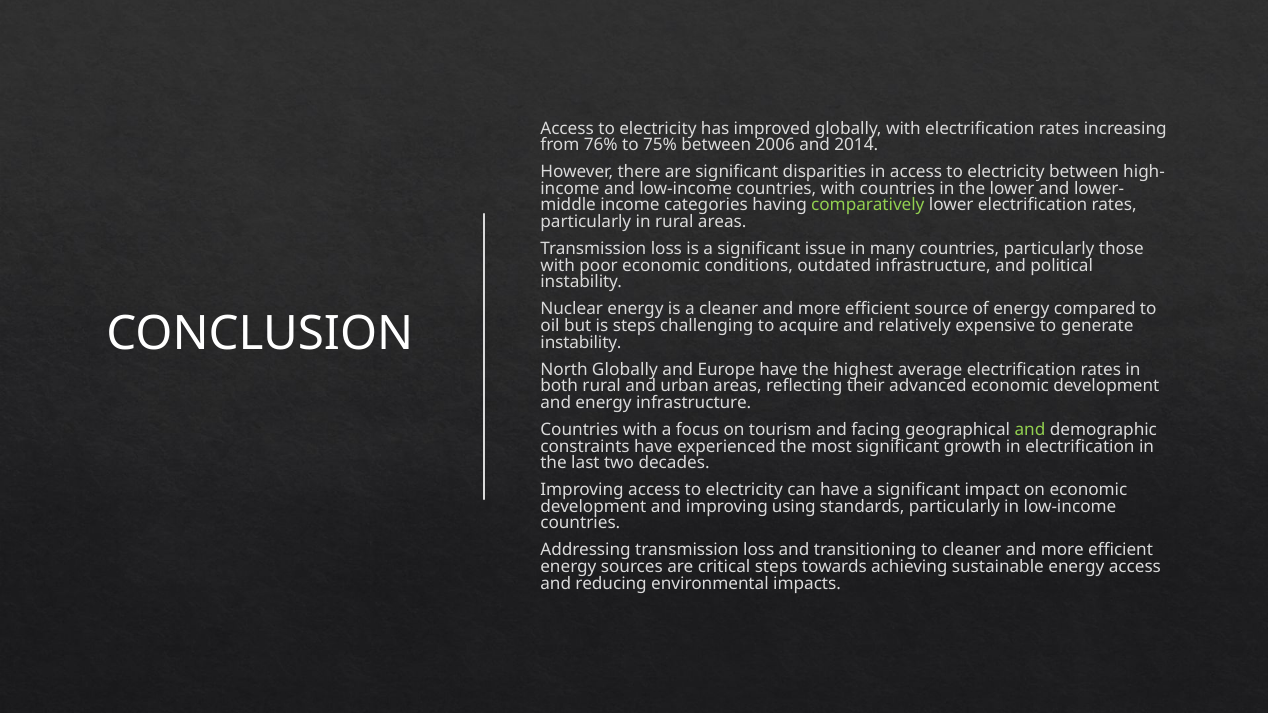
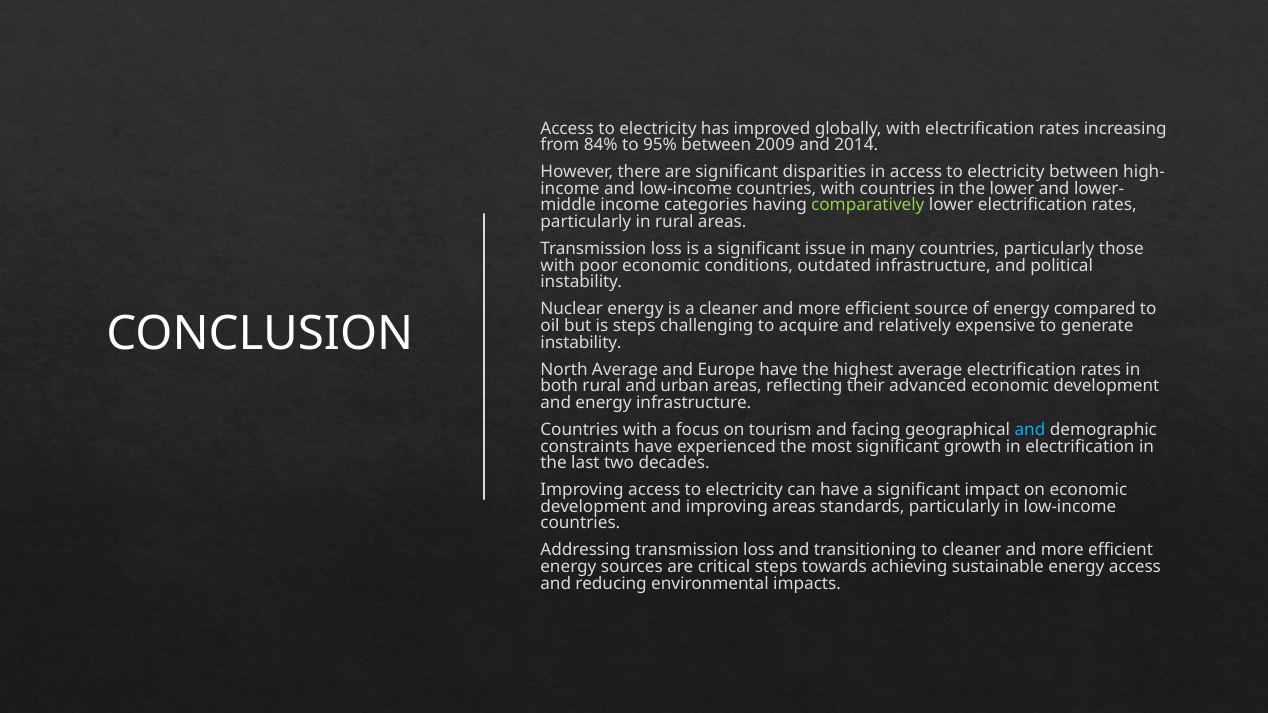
76%: 76% -> 84%
75%: 75% -> 95%
2006: 2006 -> 2009
North Globally: Globally -> Average
and at (1030, 430) colour: light green -> light blue
improving using: using -> areas
